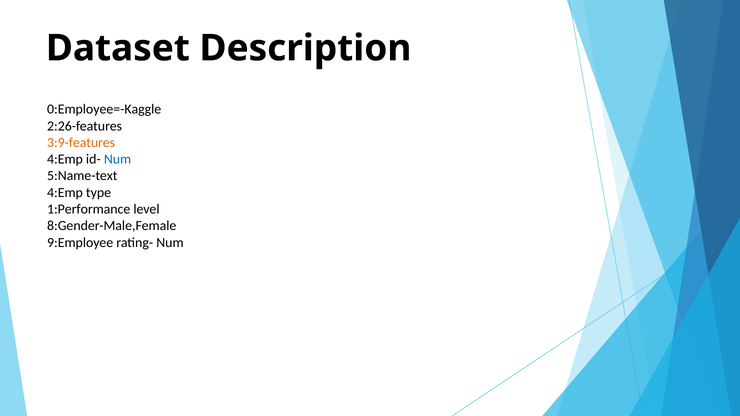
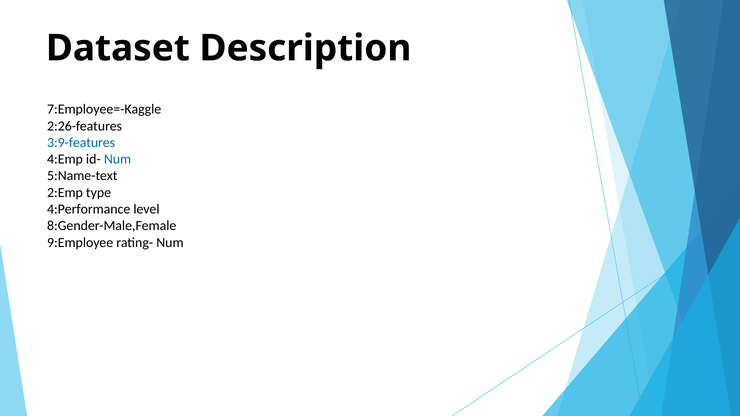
0:Employee=-Kaggle: 0:Employee=-Kaggle -> 7:Employee=-Kaggle
3:9-features colour: orange -> blue
4:Emp at (65, 193): 4:Emp -> 2:Emp
1:Performance: 1:Performance -> 4:Performance
